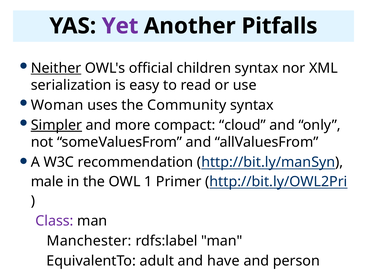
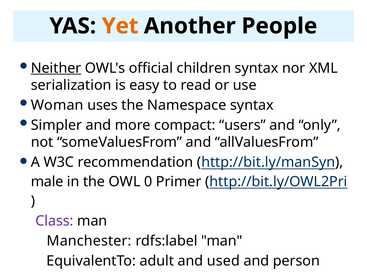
Yet colour: purple -> orange
Pitfalls: Pitfalls -> People
Community: Community -> Namespace
Simpler underline: present -> none
cloud: cloud -> users
1: 1 -> 0
have: have -> used
